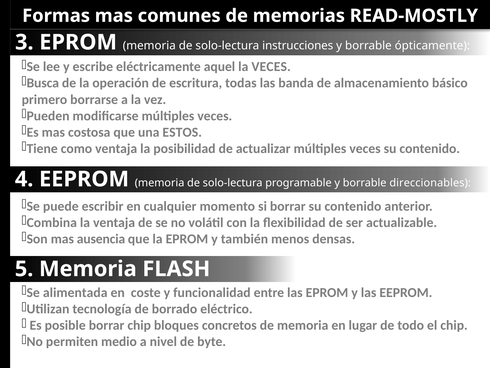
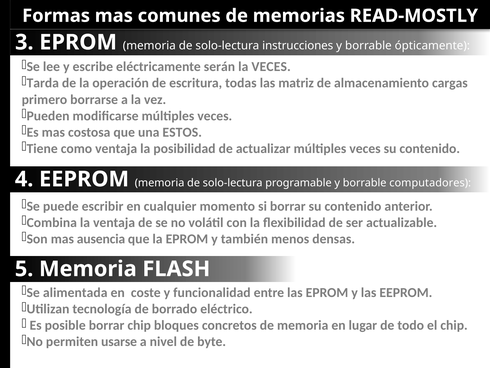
aquel: aquel -> serán
Busca: Busca -> Tarda
banda: banda -> matriz
básico: básico -> cargas
direccionables: direccionables -> computadores
medio: medio -> usarse
